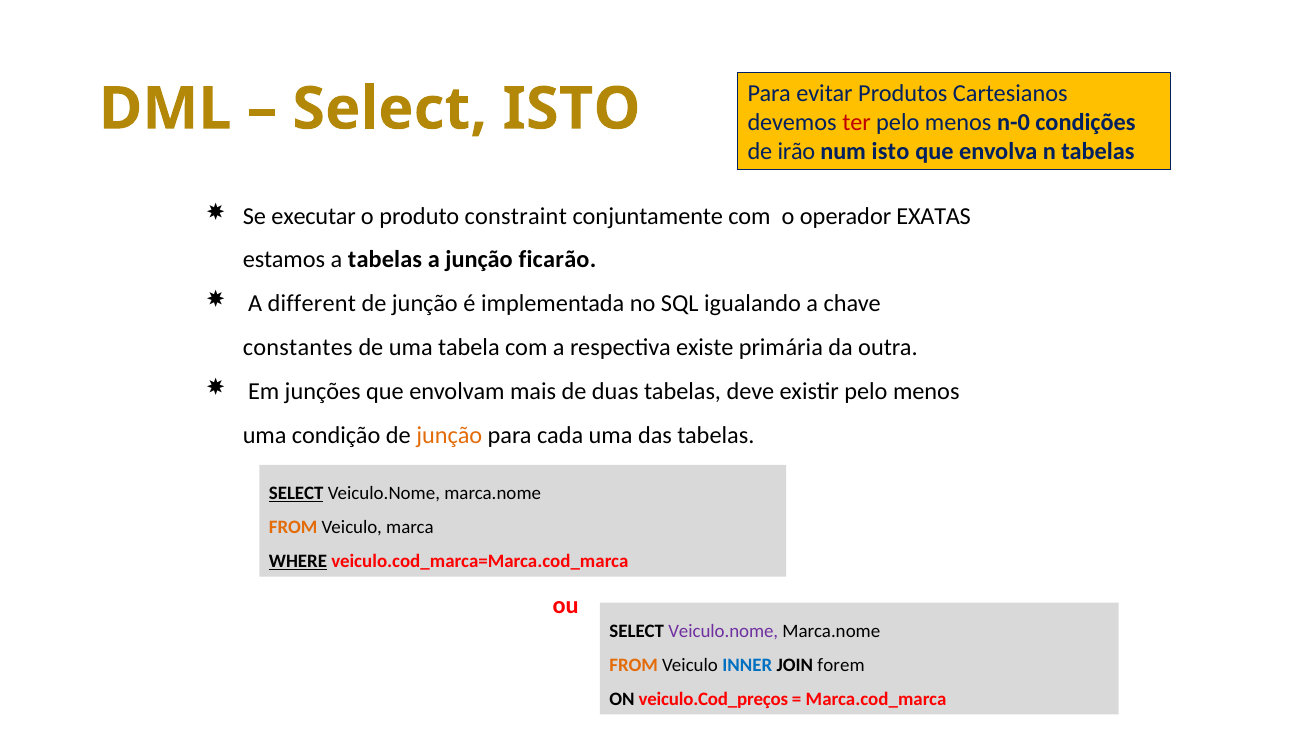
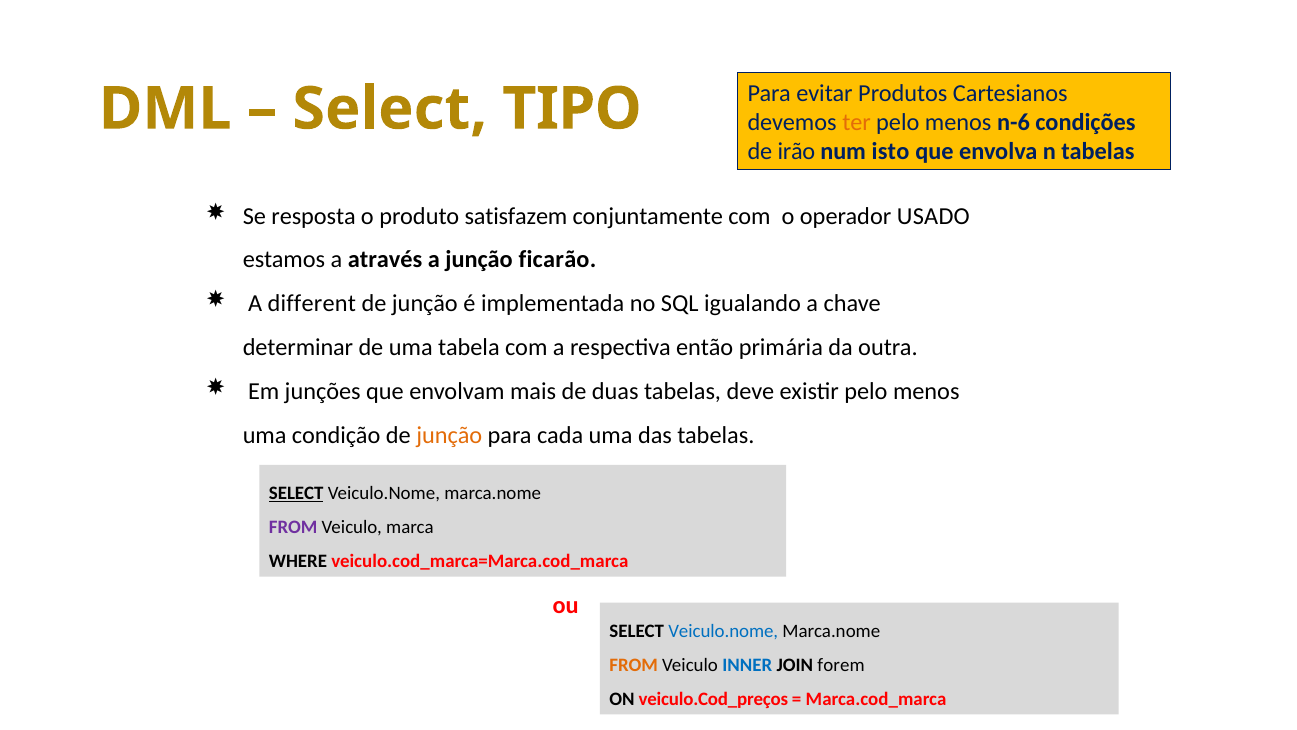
Select ISTO: ISTO -> TIPO
ter colour: red -> orange
n-0: n-0 -> n-6
executar: executar -> resposta
constraint: constraint -> satisfazem
EXATAS: EXATAS -> USADO
a tabelas: tabelas -> através
constantes: constantes -> determinar
existe: existe -> então
FROM at (293, 527) colour: orange -> purple
WHERE underline: present -> none
Veiculo.nome at (723, 631) colour: purple -> blue
